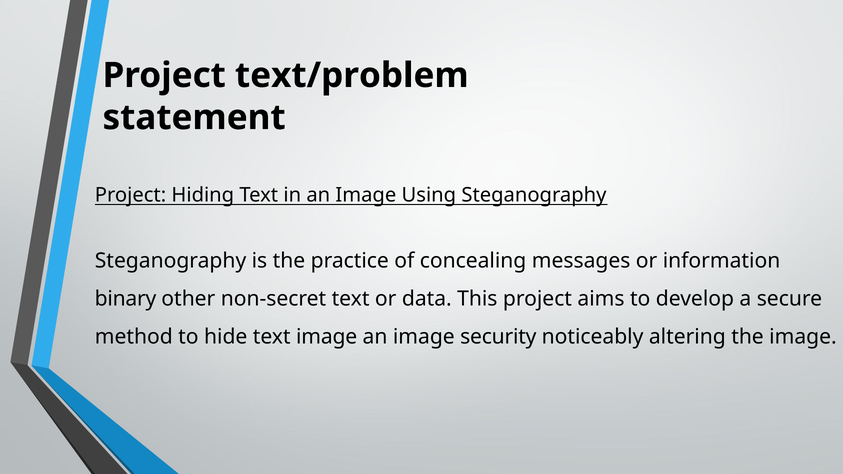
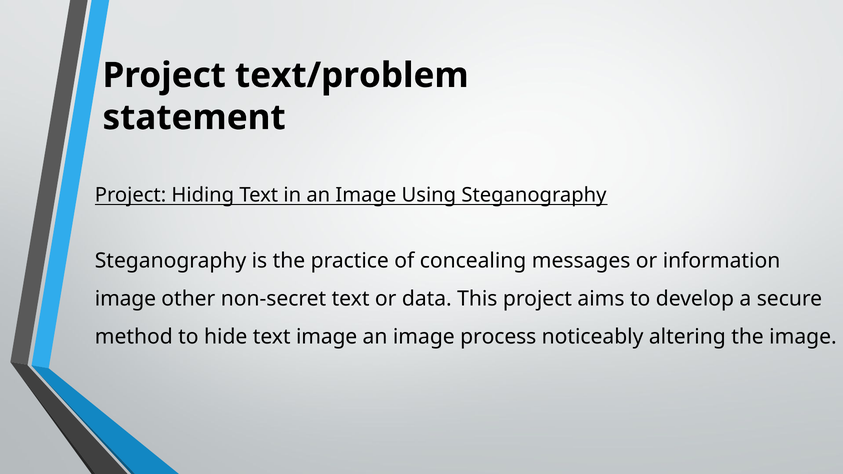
binary at (125, 299): binary -> image
security: security -> process
